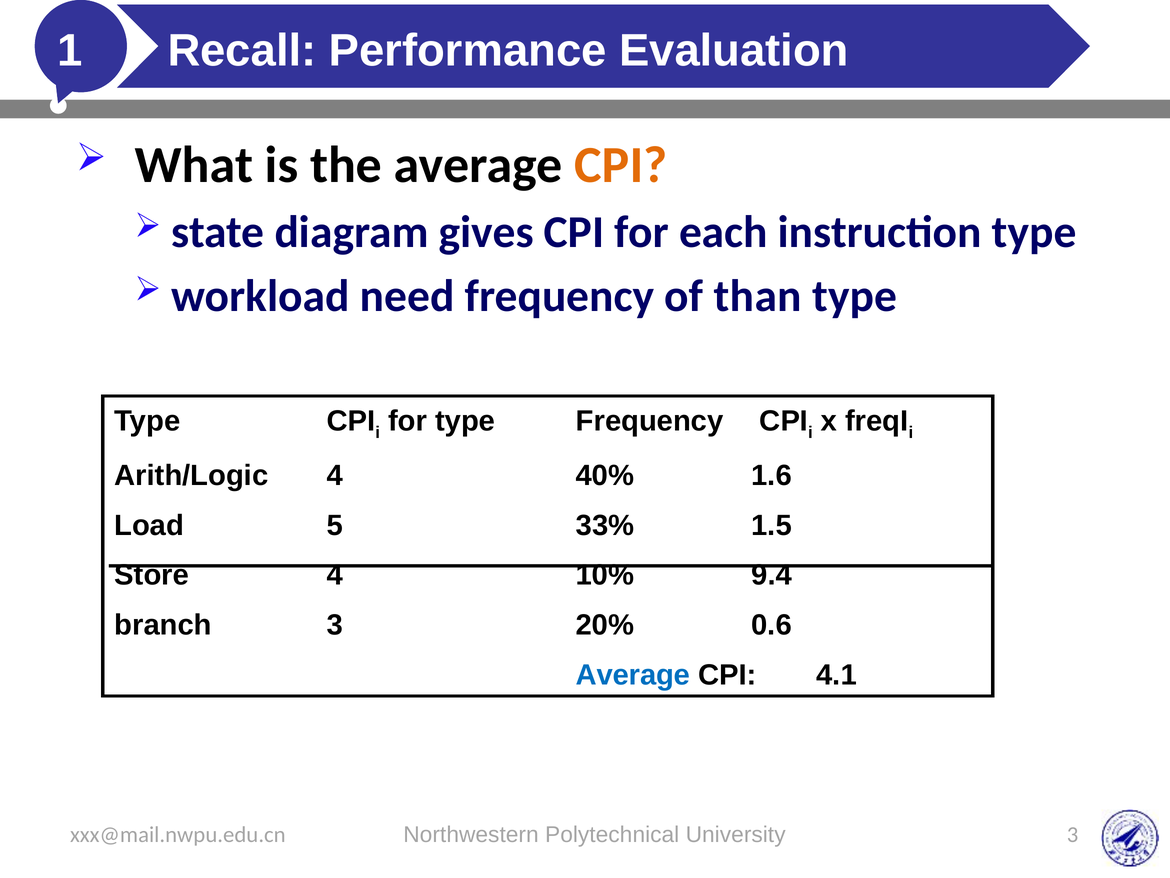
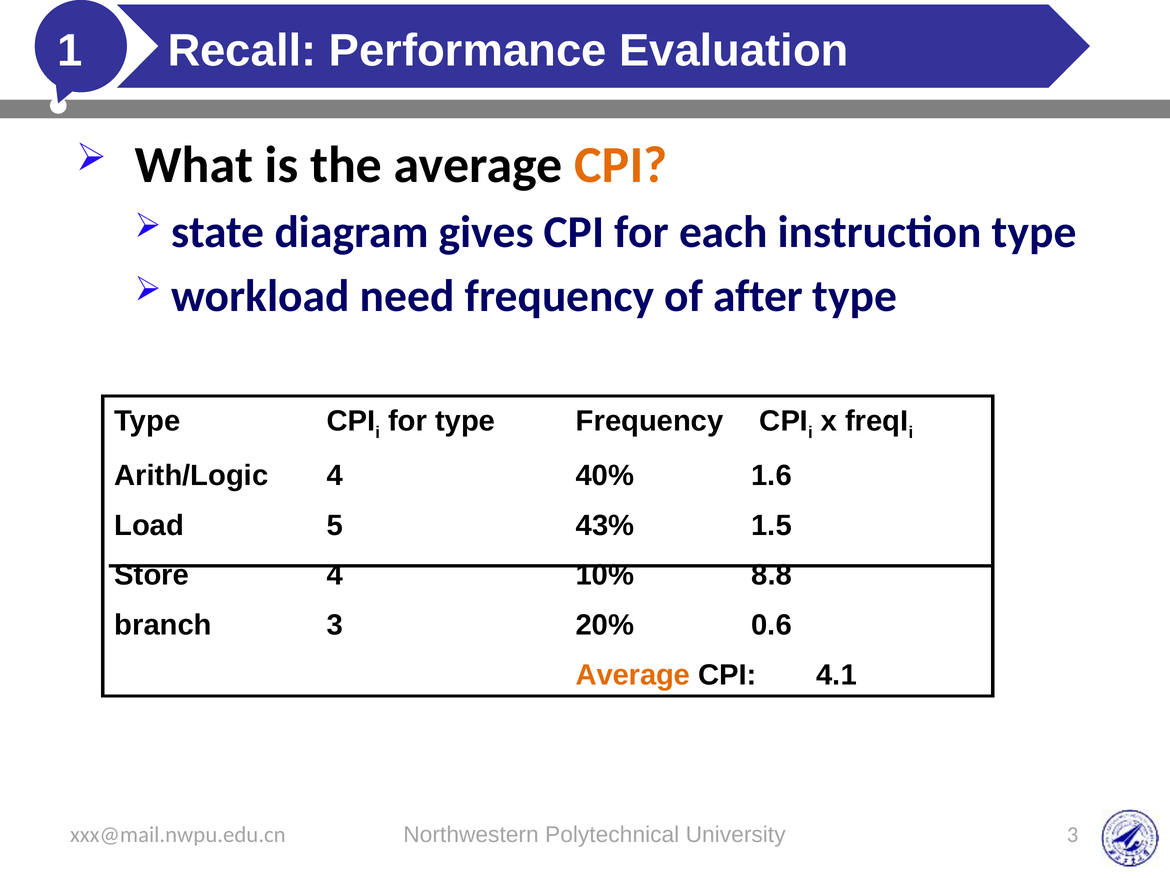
than: than -> after
33%: 33% -> 43%
9.4: 9.4 -> 8.8
Average at (633, 674) colour: blue -> orange
